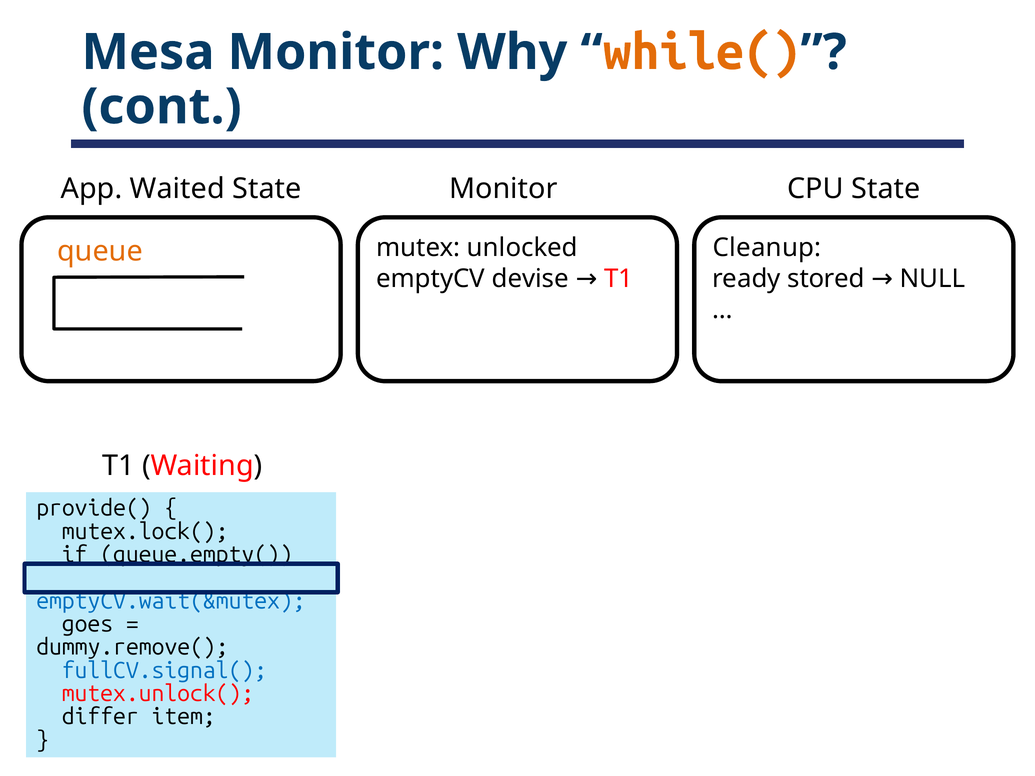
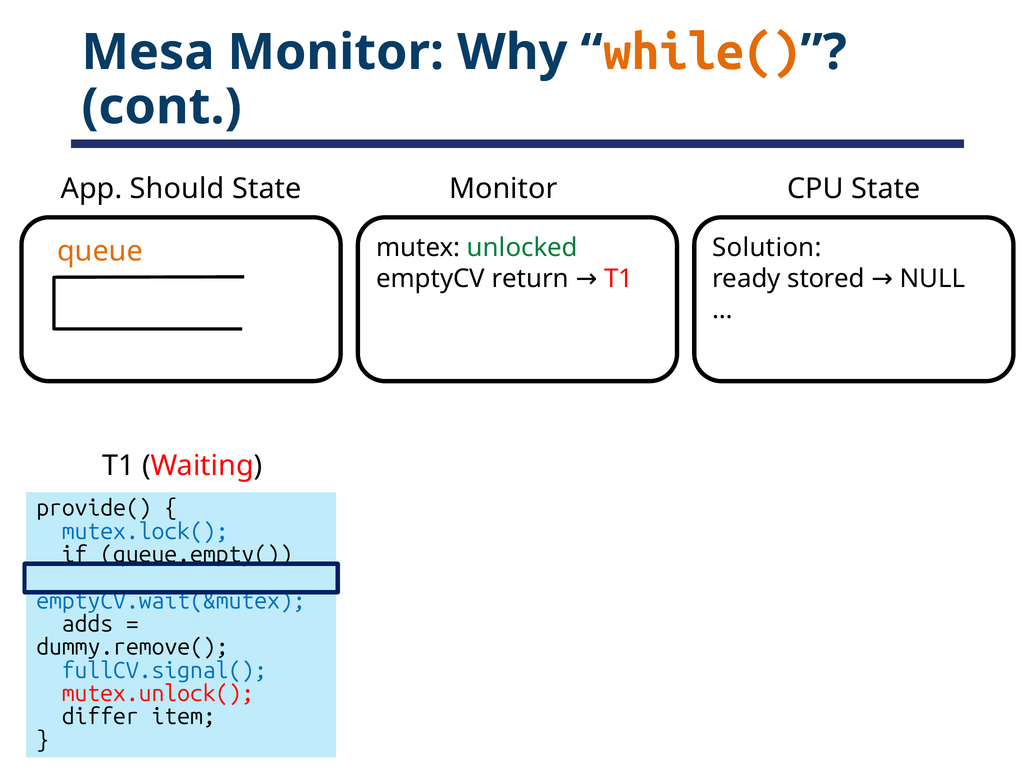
Waited: Waited -> Should
Cleanup: Cleanup -> Solution
unlocked colour: black -> green
devise: devise -> return
mutex.lock( colour: black -> blue
goes: goes -> adds
